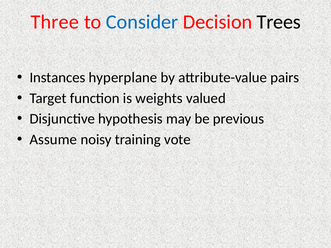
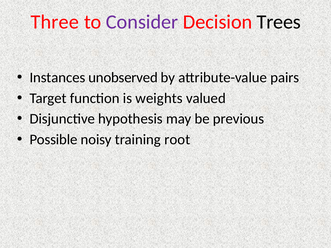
Consider colour: blue -> purple
hyperplane: hyperplane -> unobserved
Assume: Assume -> Possible
vote: vote -> root
